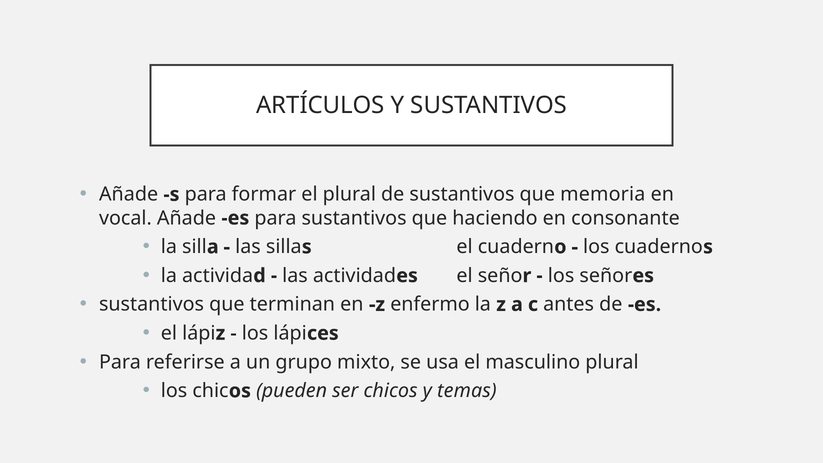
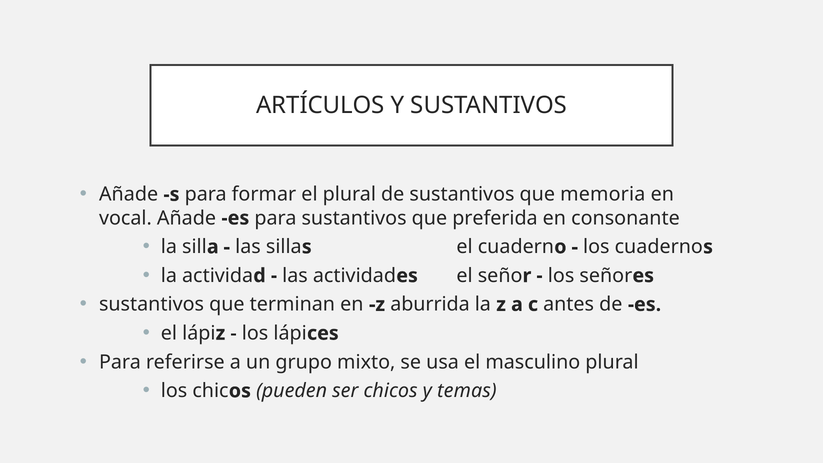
haciendo: haciendo -> preferida
enfermo: enfermo -> aburrida
